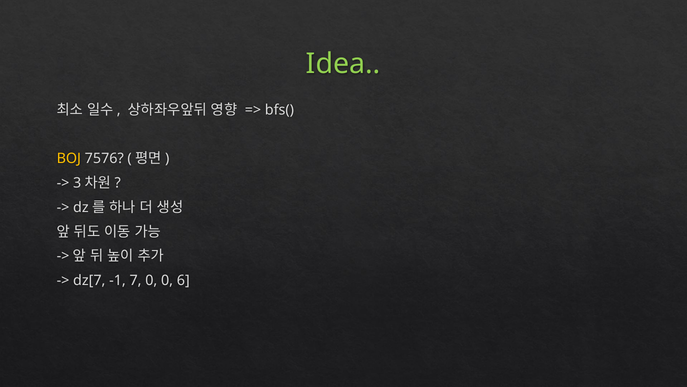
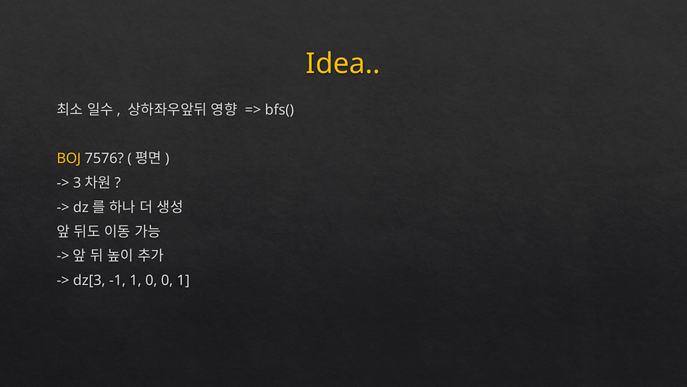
Idea colour: light green -> yellow
dz[7: dz[7 -> dz[3
-1 7: 7 -> 1
0 6: 6 -> 1
